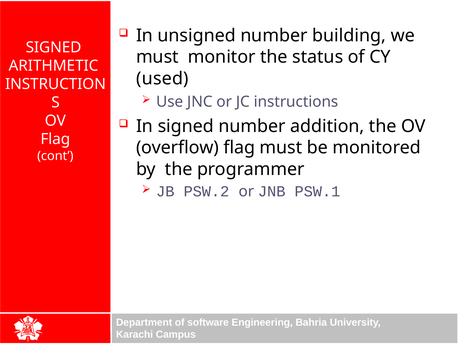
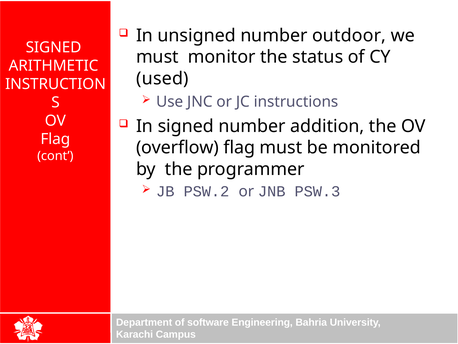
building: building -> outdoor
PSW.1: PSW.1 -> PSW.3
